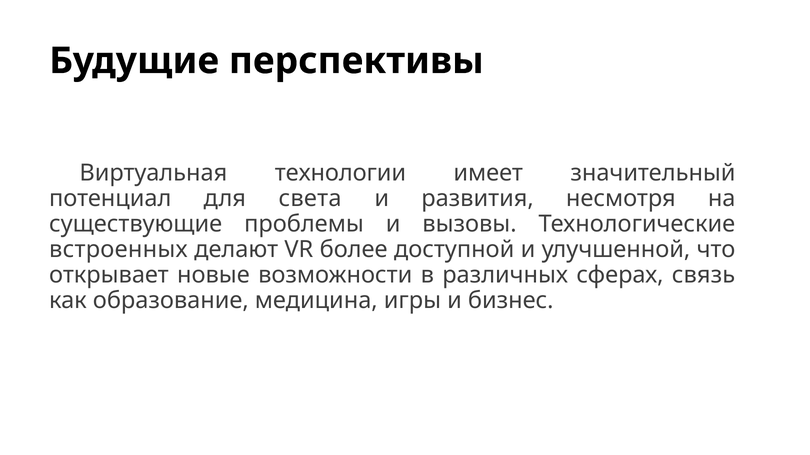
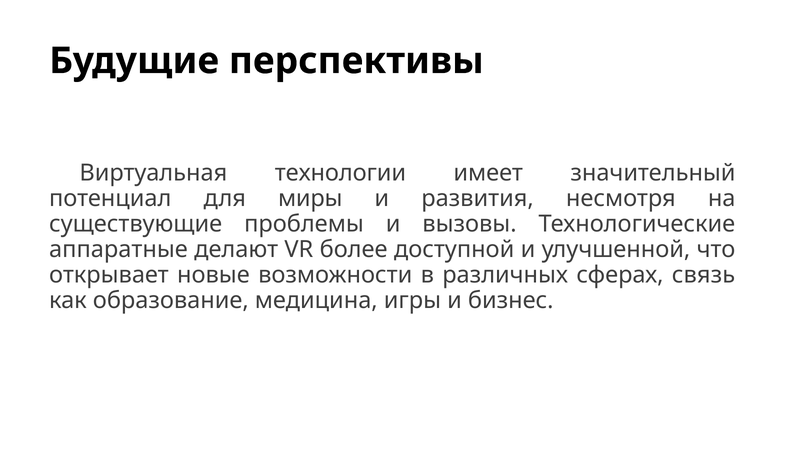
света: света -> миры
встроенных: встроенных -> аппаратные
